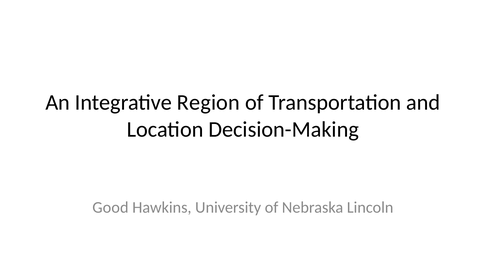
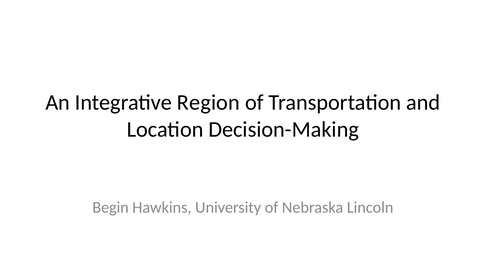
Good: Good -> Begin
